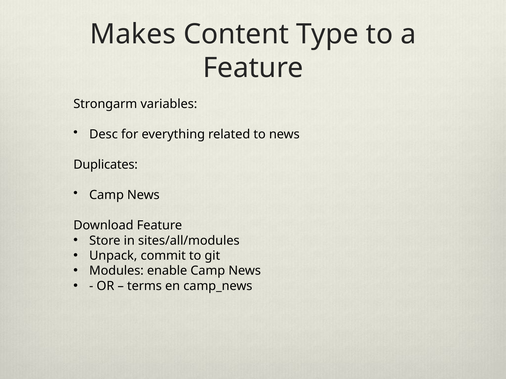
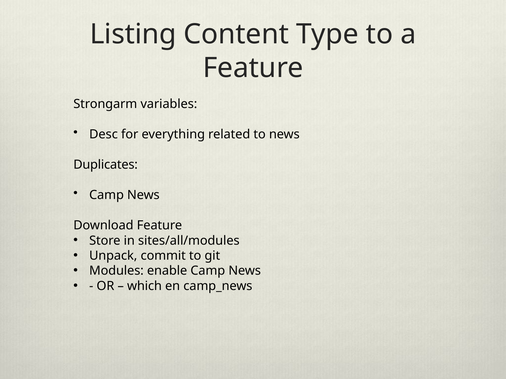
Makes: Makes -> Listing
terms: terms -> which
